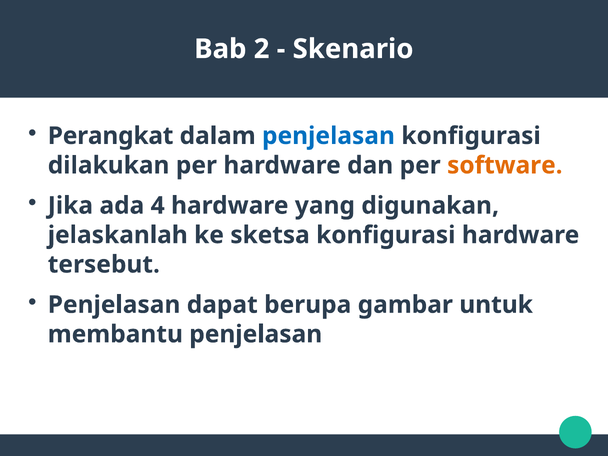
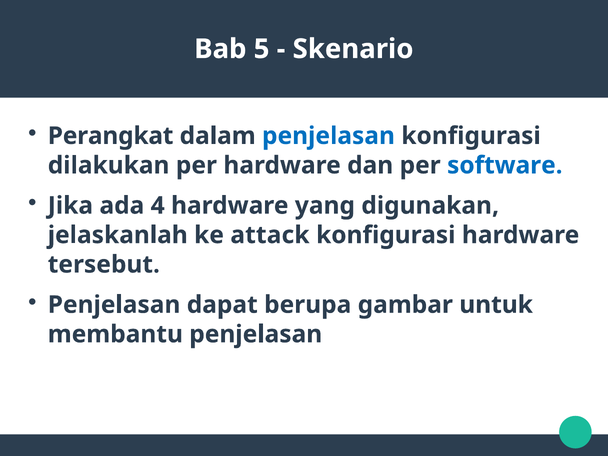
2: 2 -> 5
software colour: orange -> blue
sketsa: sketsa -> attack
